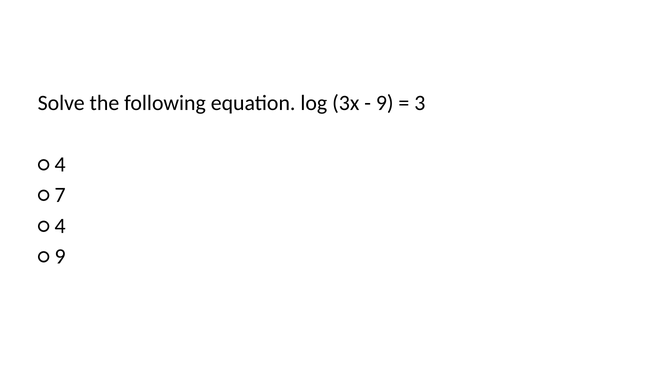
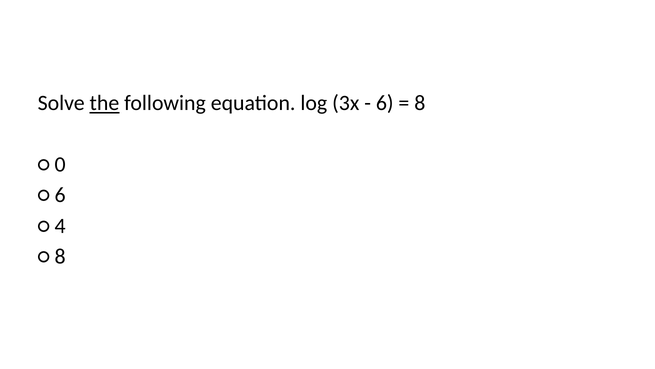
the underline: none -> present
9 at (385, 103): 9 -> 6
3 at (420, 103): 3 -> 8
4 at (60, 164): 4 -> 0
7 at (60, 195): 7 -> 6
9 at (60, 256): 9 -> 8
